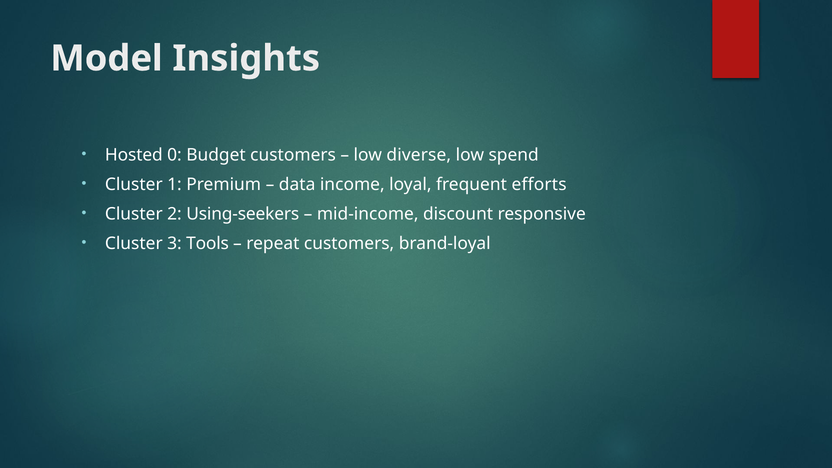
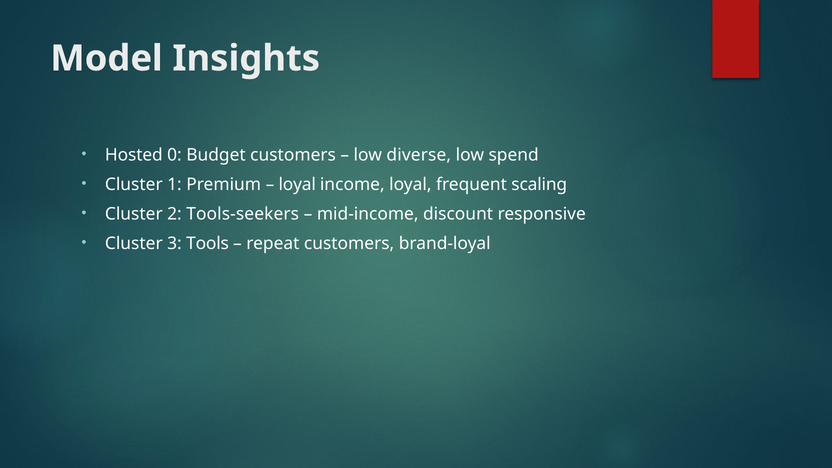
data at (297, 184): data -> loyal
efforts: efforts -> scaling
Using-seekers: Using-seekers -> Tools-seekers
